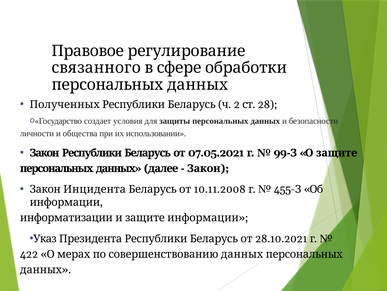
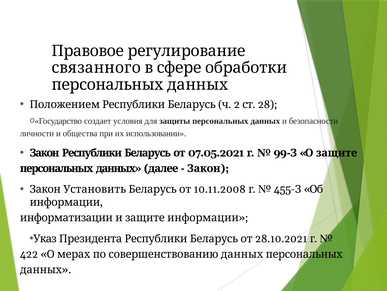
Полученных: Полученных -> Положением
Инцидента: Инцидента -> Установить
